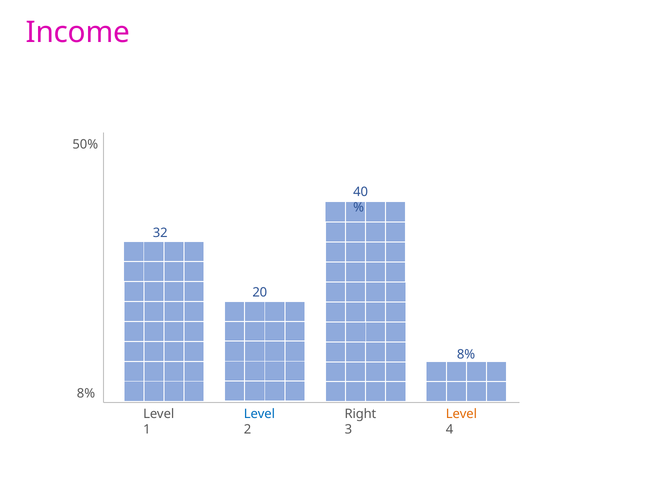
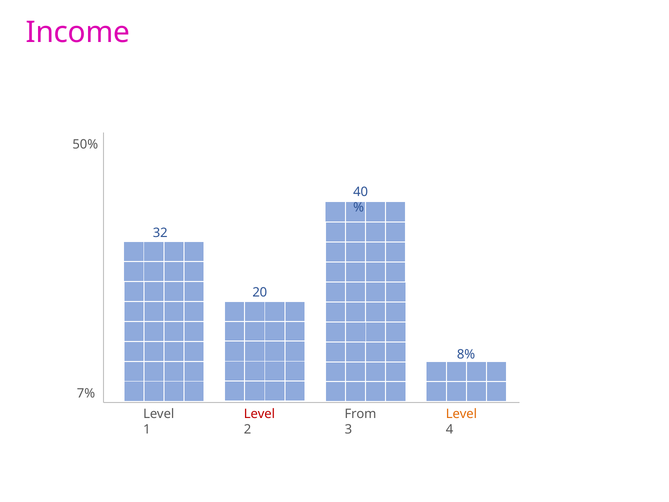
8% at (86, 393): 8% -> 7%
Level at (259, 414) colour: blue -> red
Right: Right -> From
